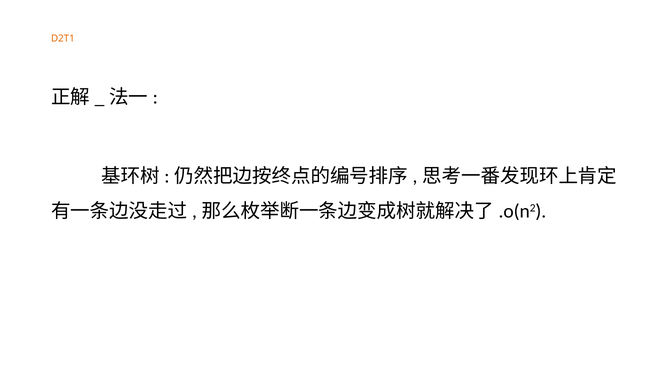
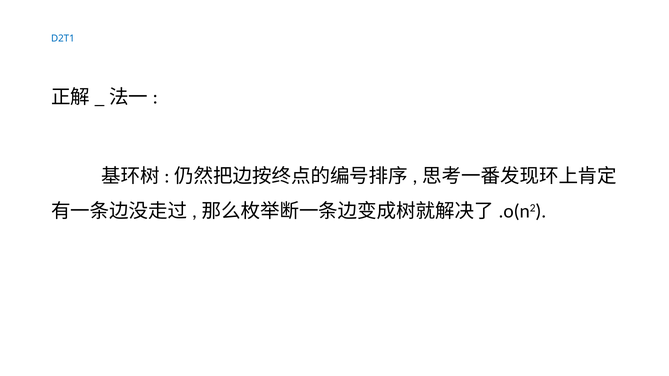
D2T1 colour: orange -> blue
